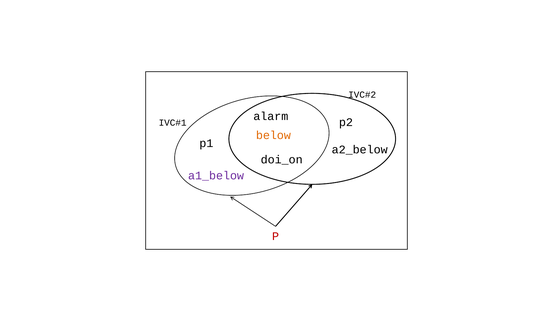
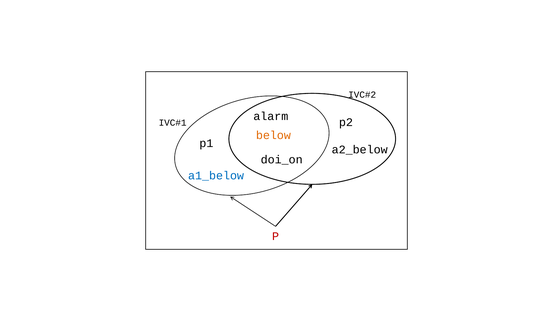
a1_below colour: purple -> blue
